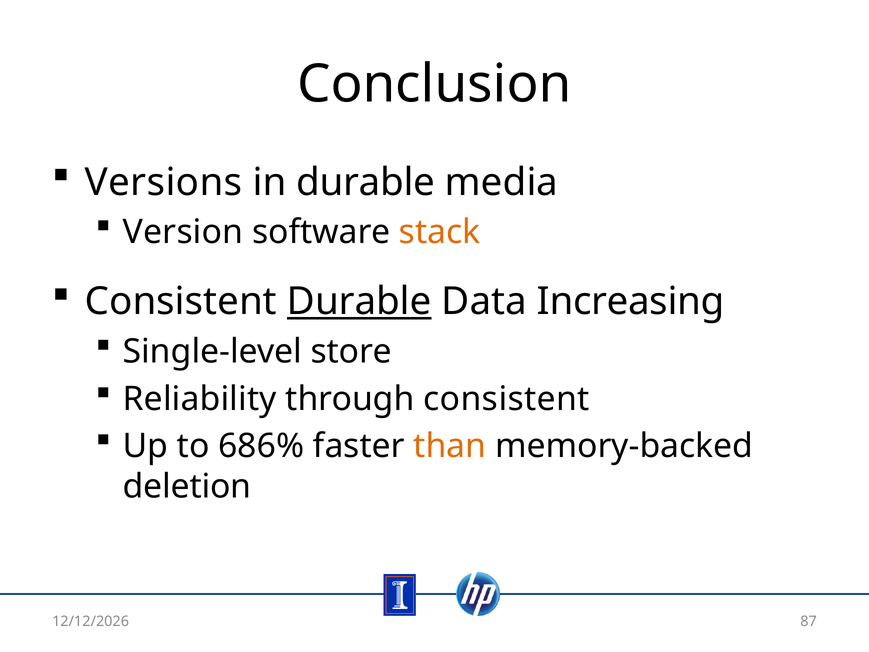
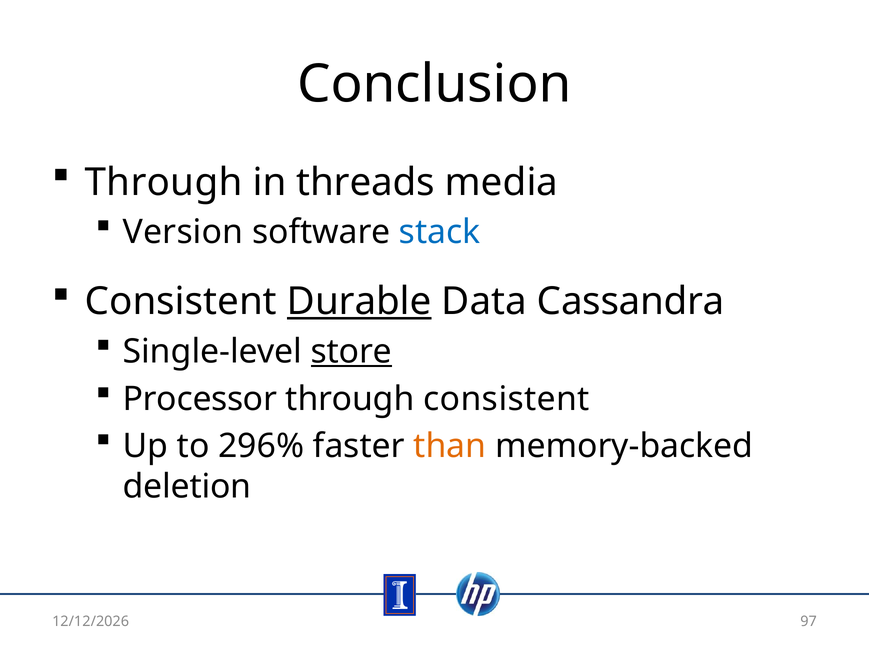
Versions at (164, 182): Versions -> Through
in durable: durable -> threads
stack colour: orange -> blue
Increasing: Increasing -> Cassandra
store underline: none -> present
Reliability: Reliability -> Processor
686%: 686% -> 296%
87: 87 -> 97
